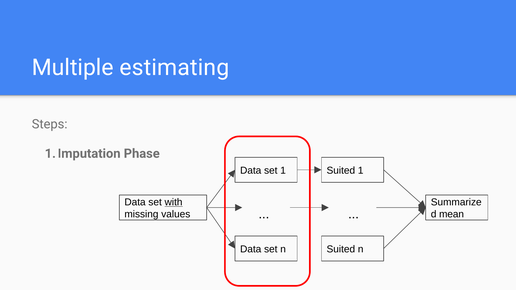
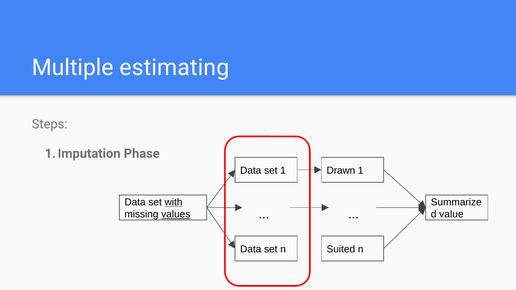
Suited at (341, 171): Suited -> Drawn
values underline: none -> present
mean: mean -> value
